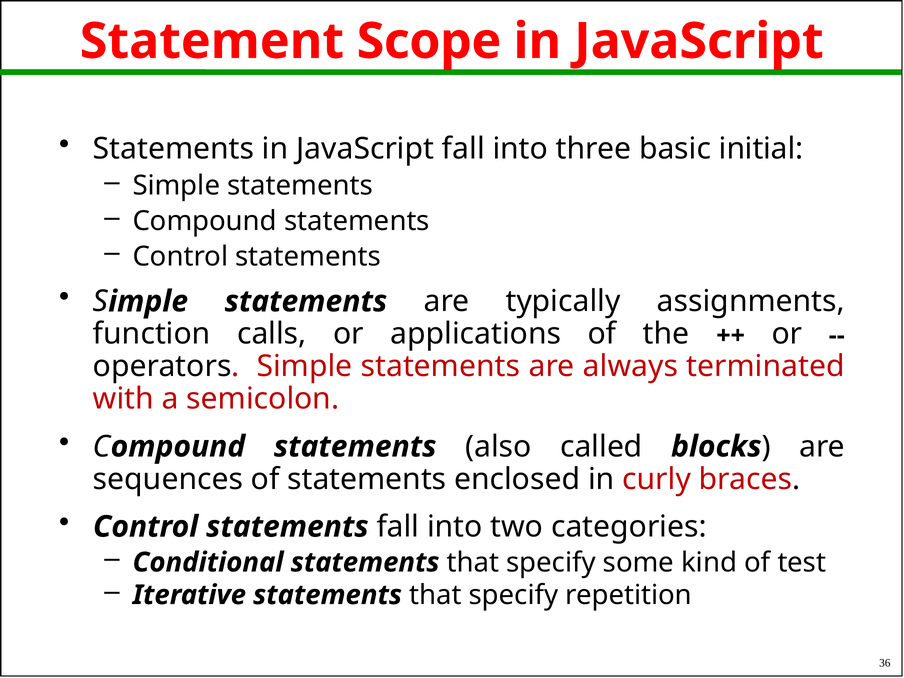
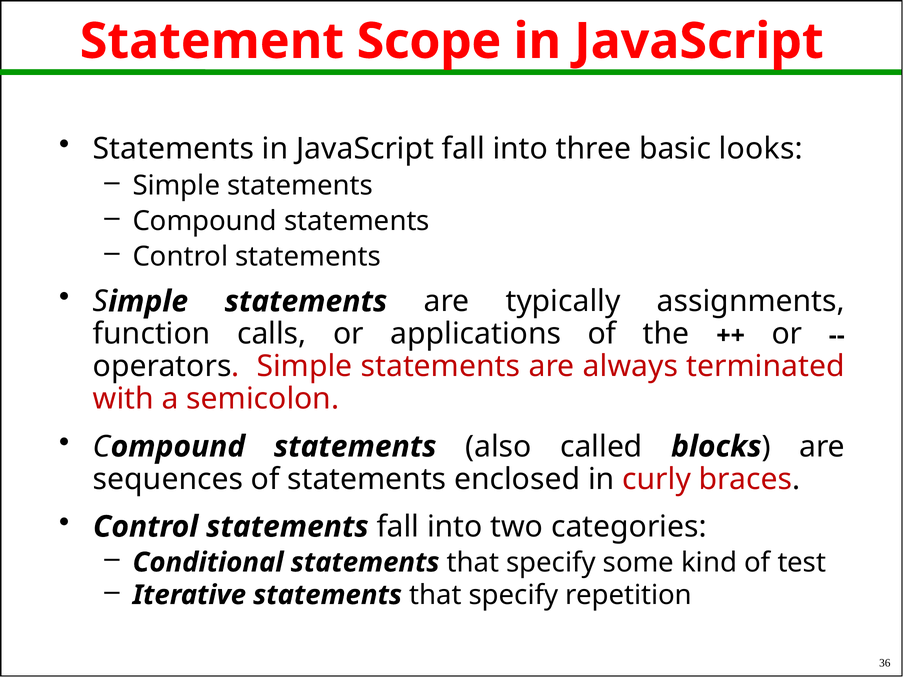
initial: initial -> looks
